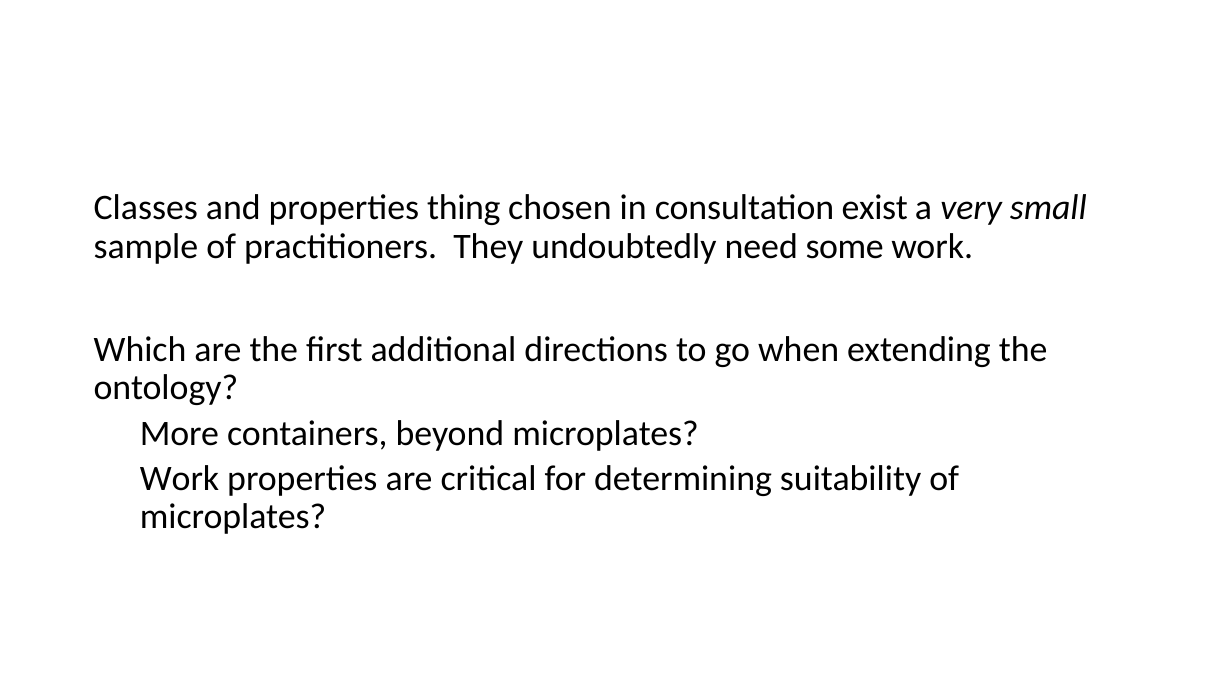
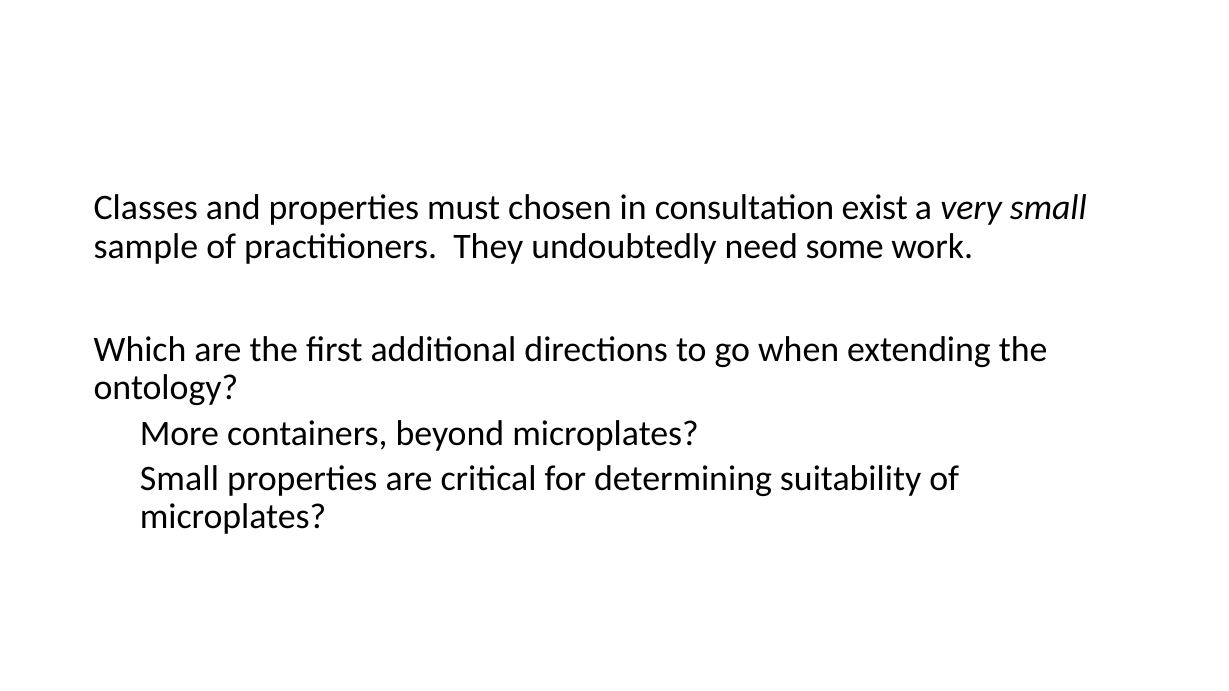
thing: thing -> must
Work at (180, 479): Work -> Small
